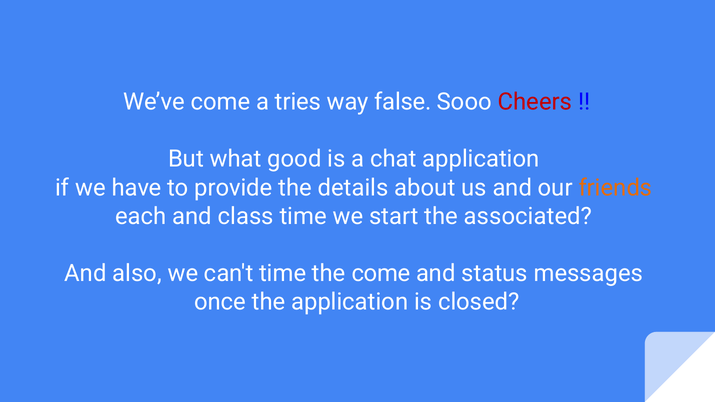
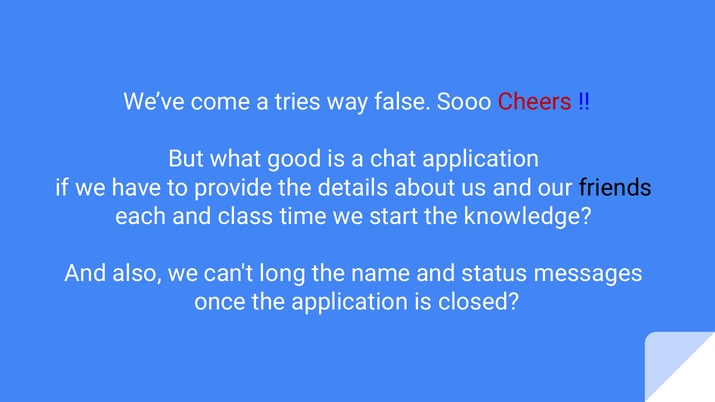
friends colour: orange -> black
associated: associated -> knowledge
can't time: time -> long
the come: come -> name
